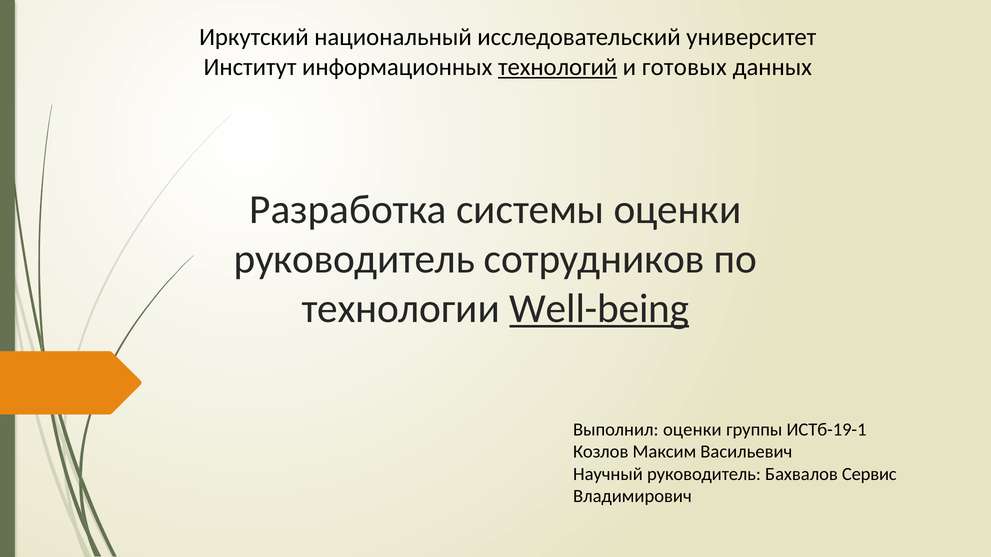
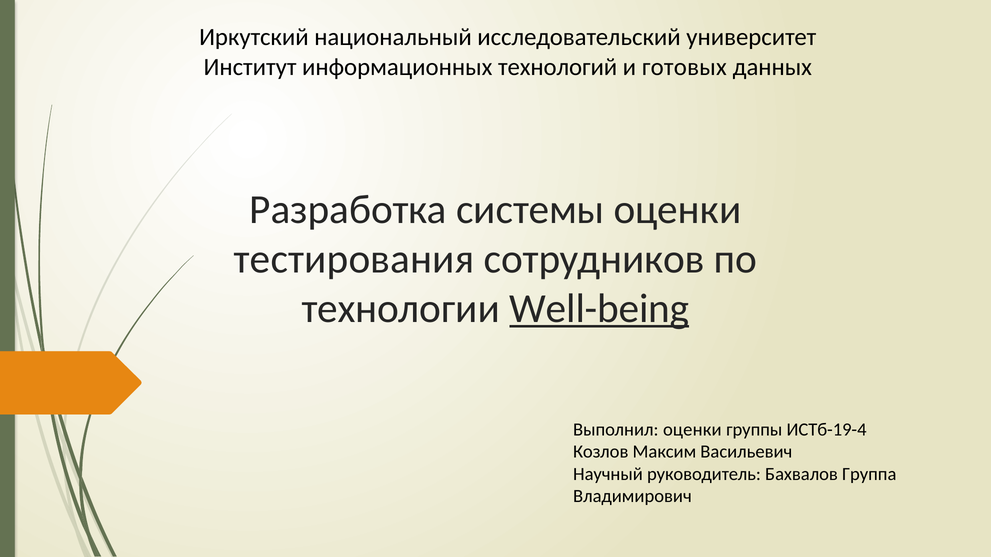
технологий underline: present -> none
руководитель at (354, 259): руководитель -> тестирования
ИСТб-19-1: ИСТб-19-1 -> ИСТб-19-4
Сервис: Сервис -> Группа
